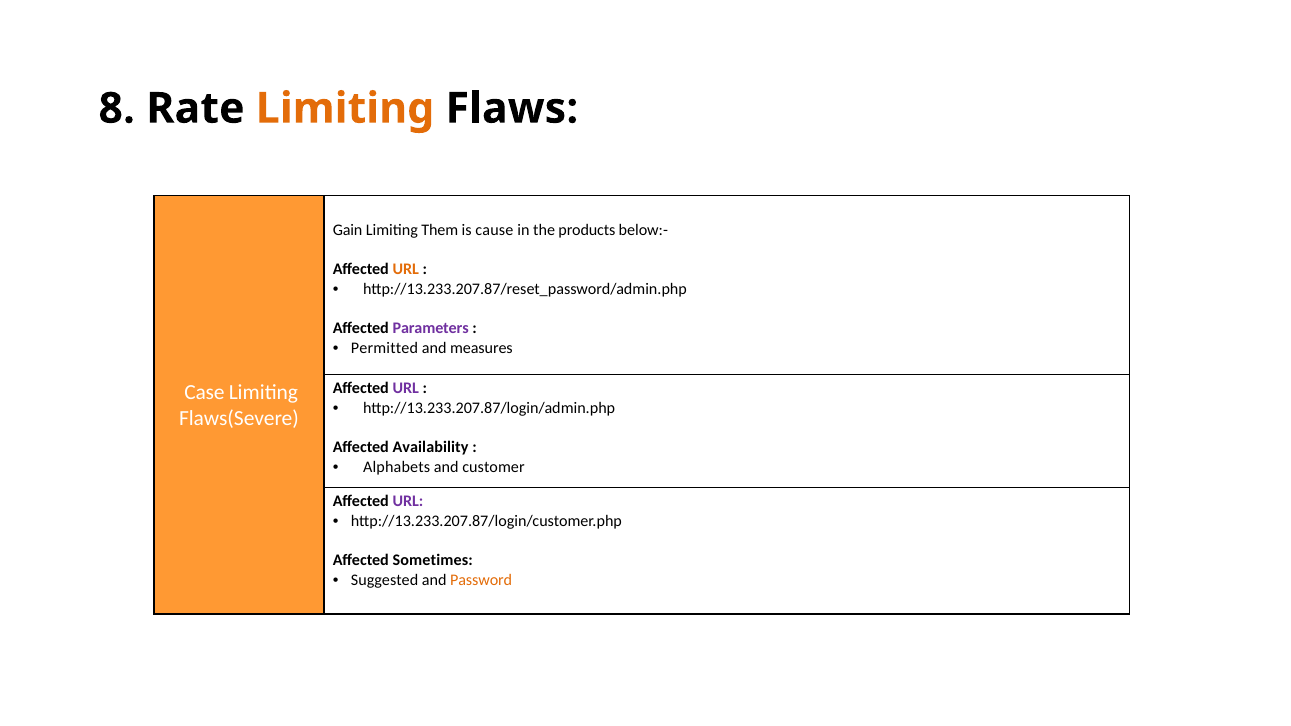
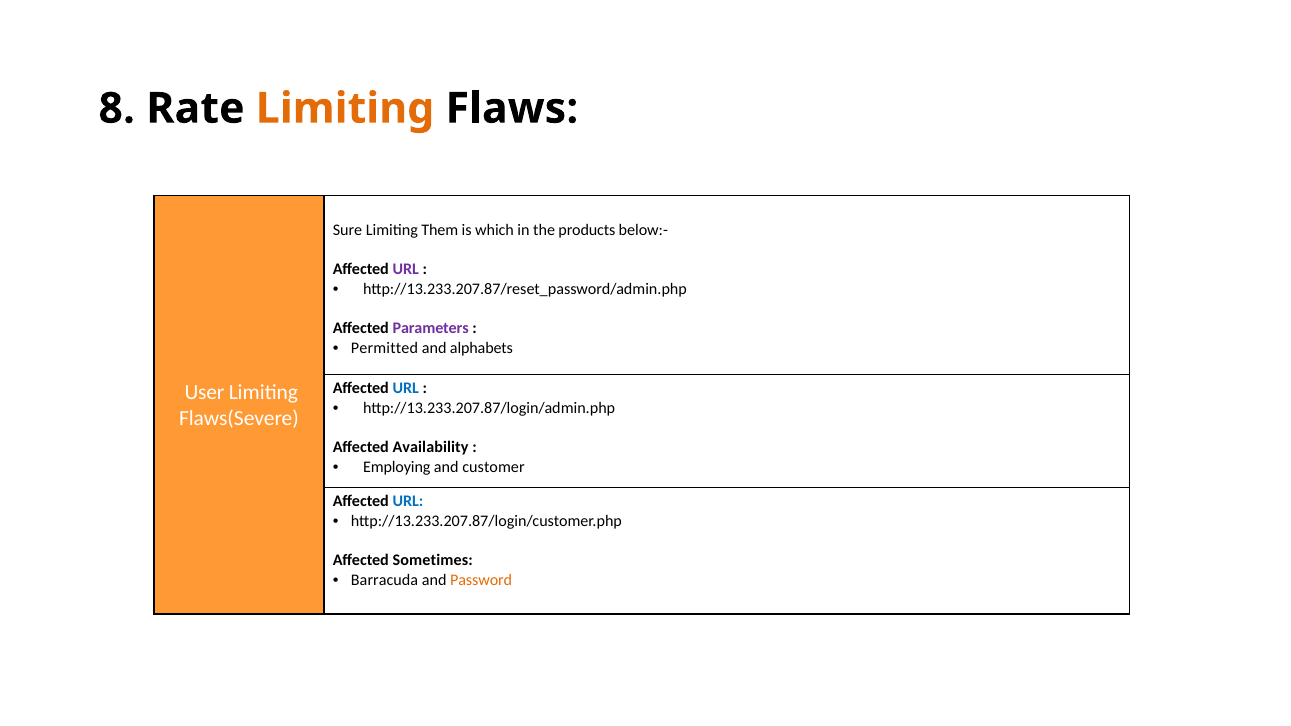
Gain: Gain -> Sure
cause: cause -> which
URL at (406, 269) colour: orange -> purple
measures: measures -> alphabets
URL at (406, 389) colour: purple -> blue
Case: Case -> User
Alphabets: Alphabets -> Employing
URL at (408, 502) colour: purple -> blue
Suggested: Suggested -> Barracuda
